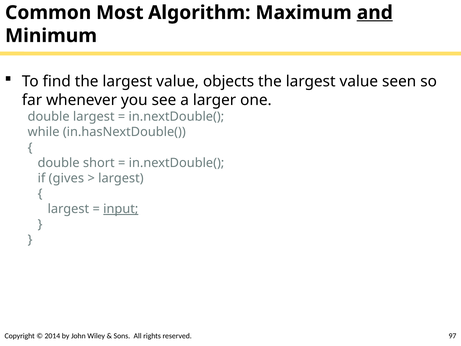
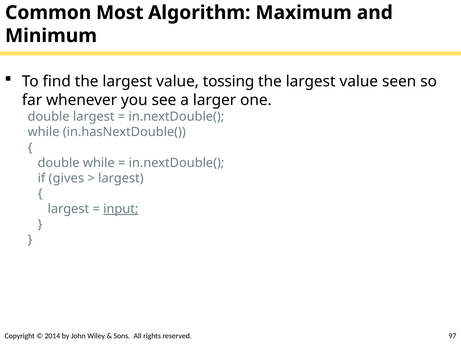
and underline: present -> none
objects: objects -> tossing
double short: short -> while
